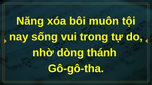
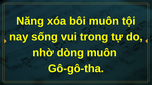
dòng thánh: thánh -> muôn
